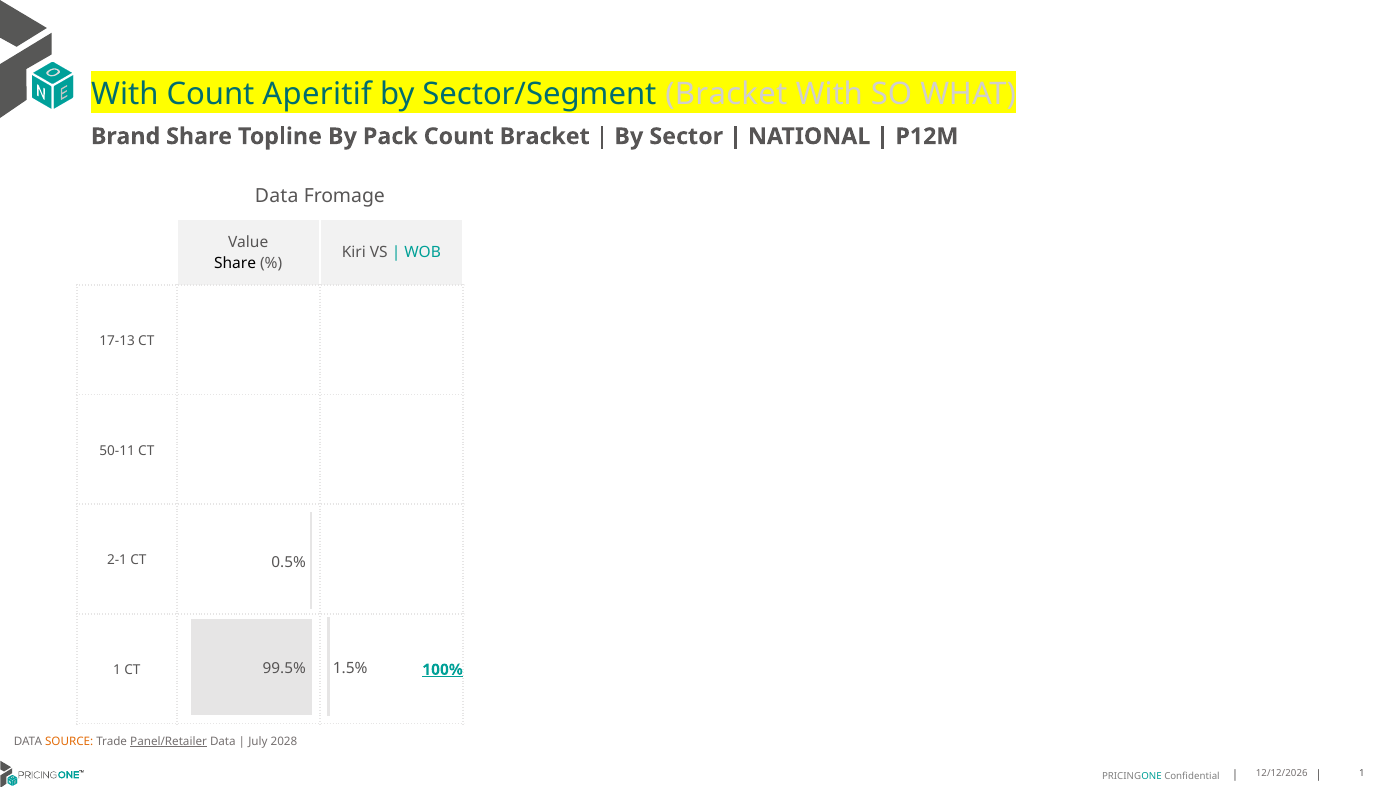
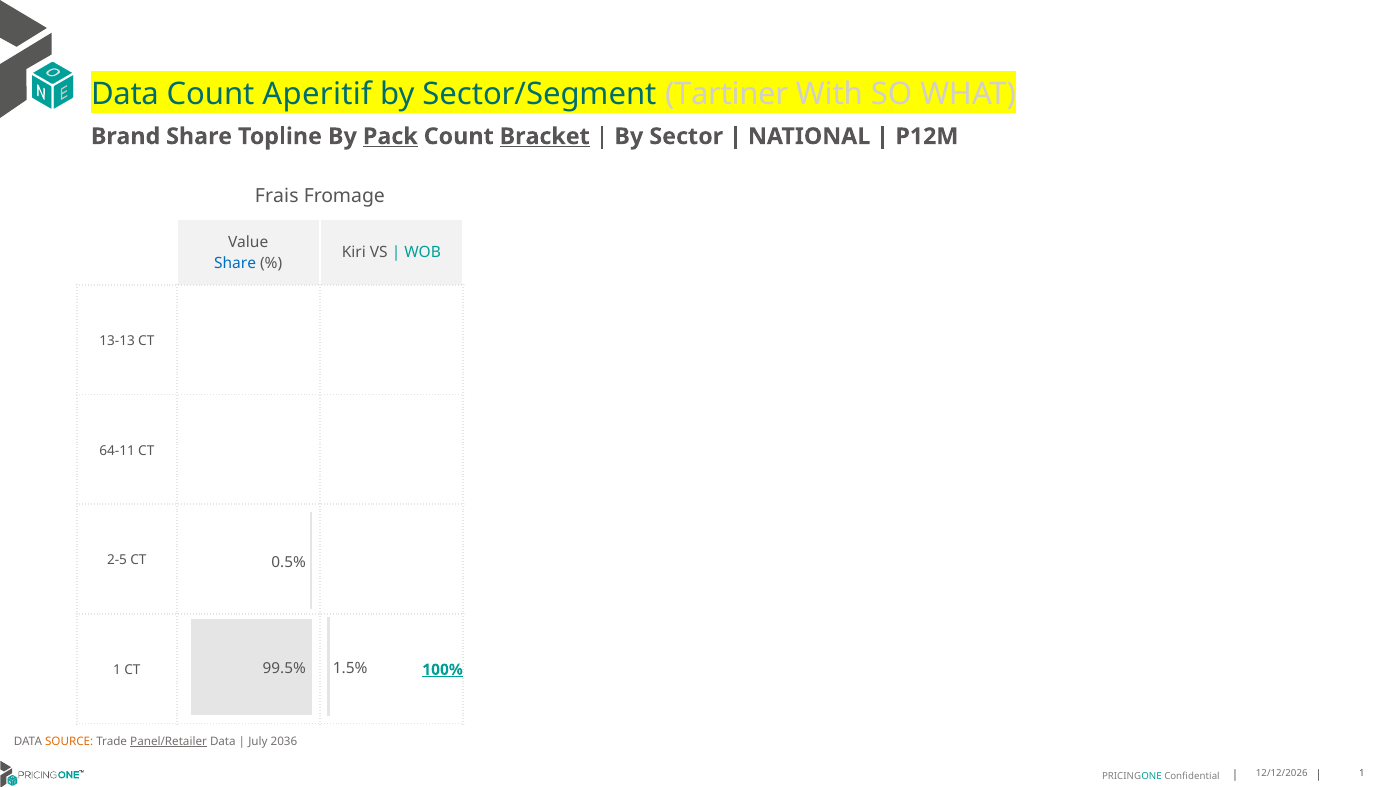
With at (125, 94): With -> Data
Sector/Segment Bracket: Bracket -> Tartiner
Pack underline: none -> present
Bracket at (545, 136) underline: none -> present
Data at (277, 196): Data -> Frais
Share at (235, 263) colour: black -> blue
17-13: 17-13 -> 13-13
50-11: 50-11 -> 64-11
2-1: 2-1 -> 2-5
2028: 2028 -> 2036
